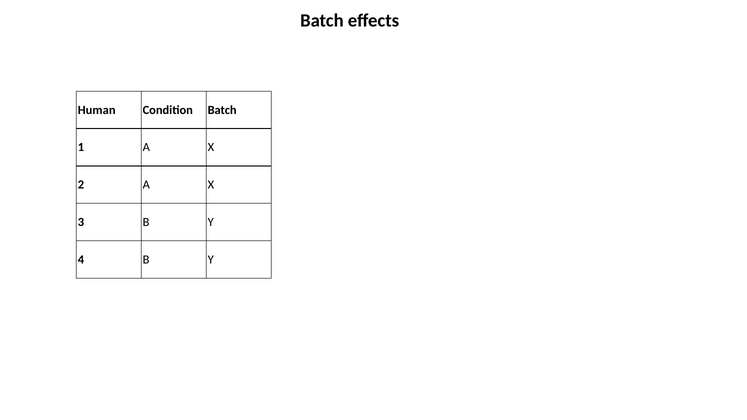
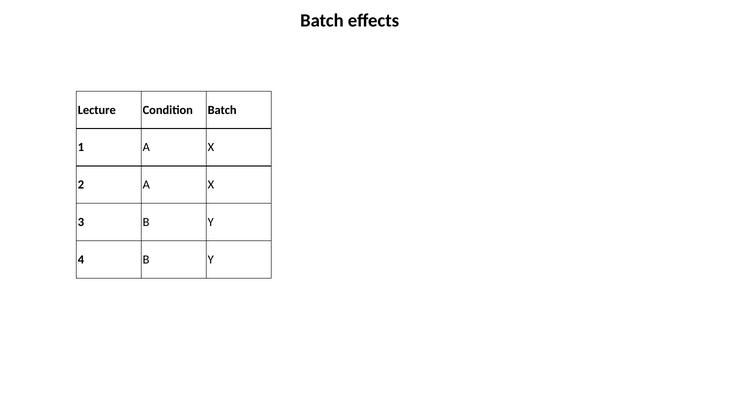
Human: Human -> Lecture
